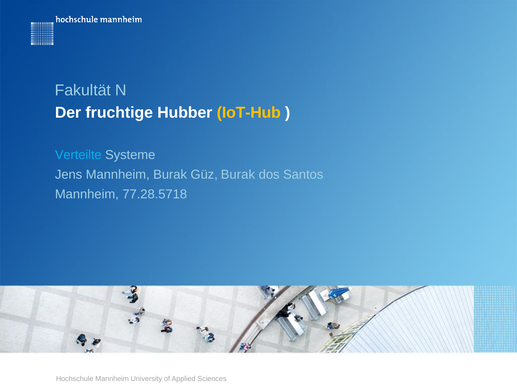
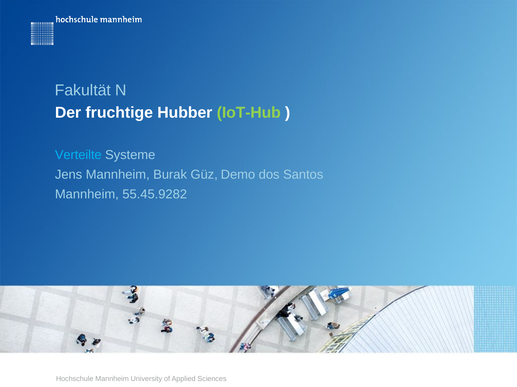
IoT-Hub colour: yellow -> light green
Güz Burak: Burak -> Demo
77.28.5718: 77.28.5718 -> 55.45.9282
